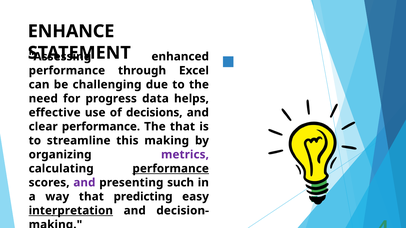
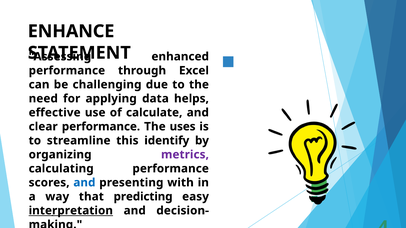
progress: progress -> applying
decisions: decisions -> calculate
The that: that -> uses
this making: making -> identify
performance at (171, 169) underline: present -> none
and at (84, 183) colour: purple -> blue
such: such -> with
